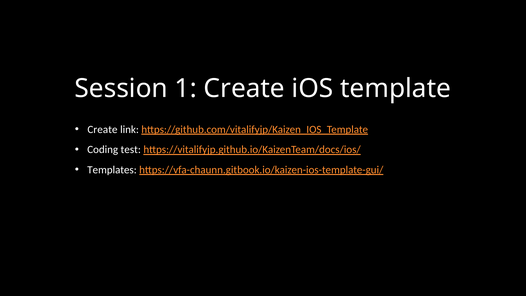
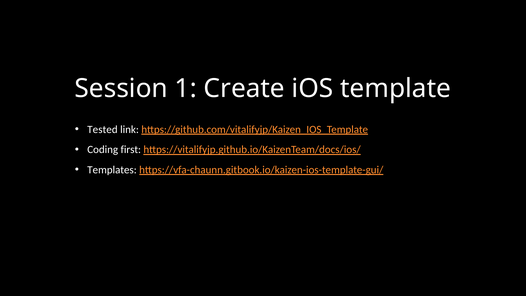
Create at (102, 129): Create -> Tested
test: test -> first
